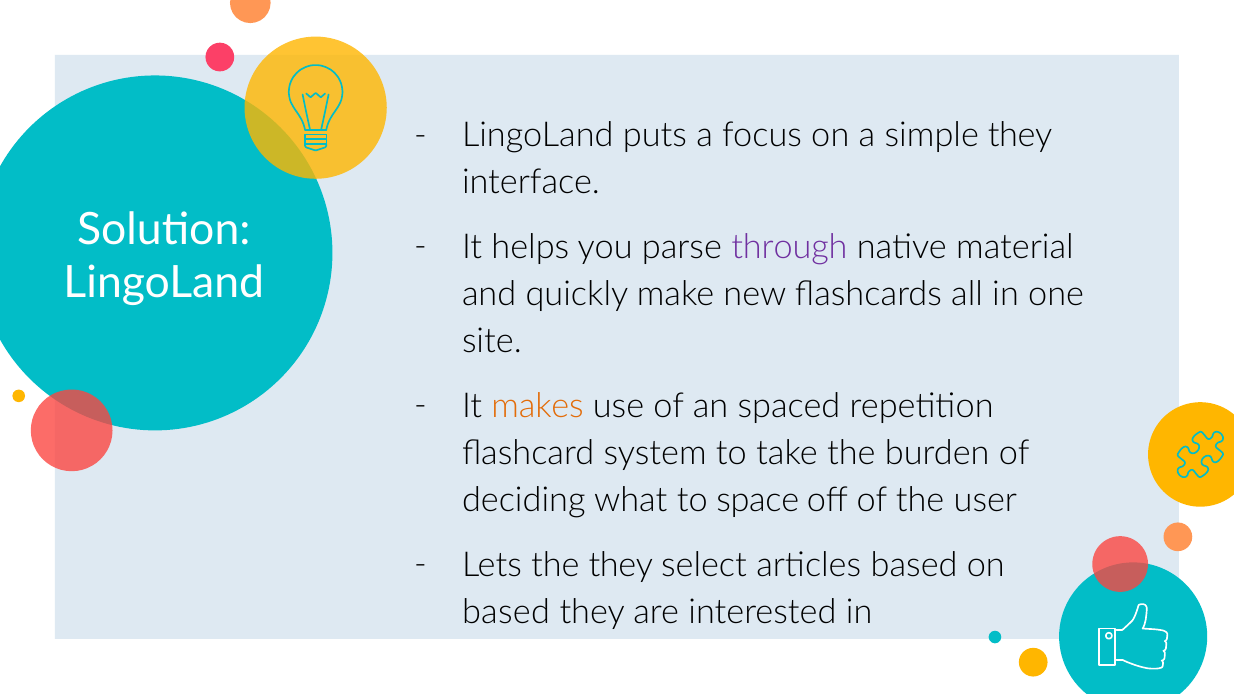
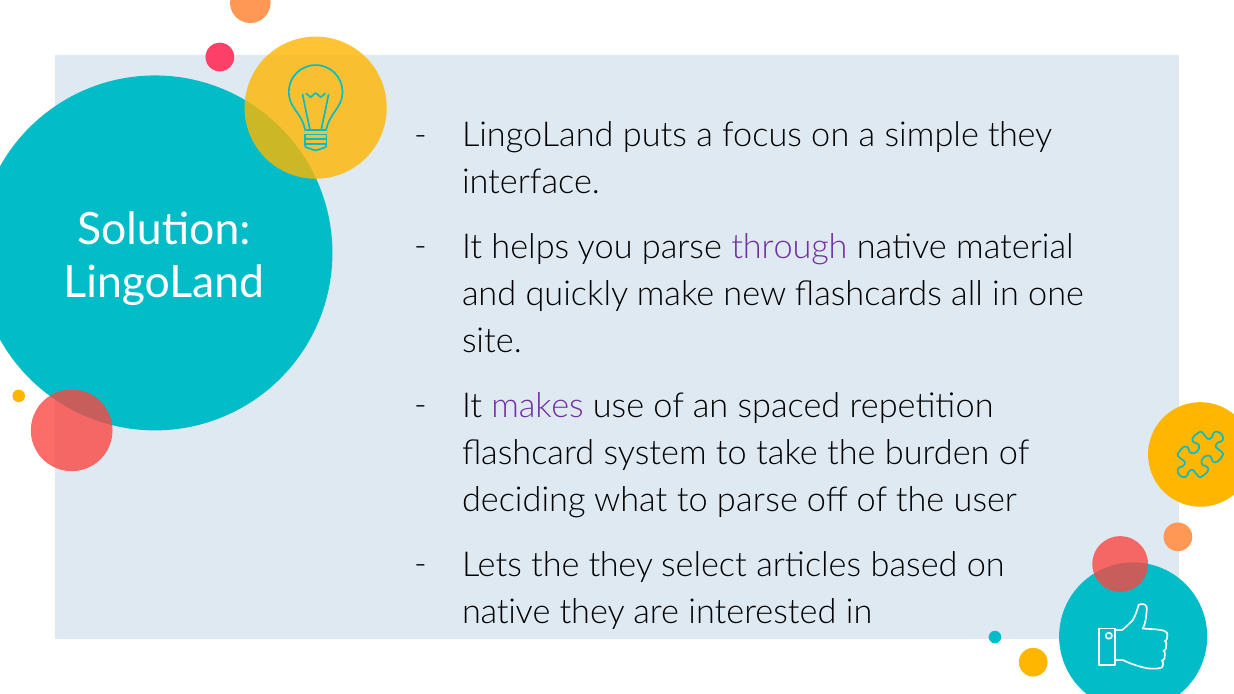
makes colour: orange -> purple
to space: space -> parse
based at (506, 612): based -> native
